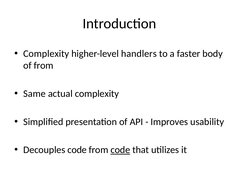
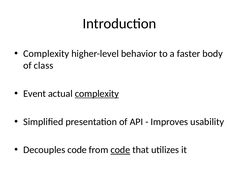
handlers: handlers -> behavior
of from: from -> class
Same: Same -> Event
complexity at (97, 94) underline: none -> present
